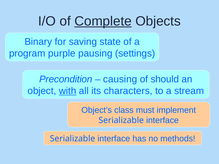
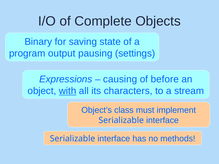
Complete underline: present -> none
purple: purple -> output
Precondition: Precondition -> Expressions
should: should -> before
